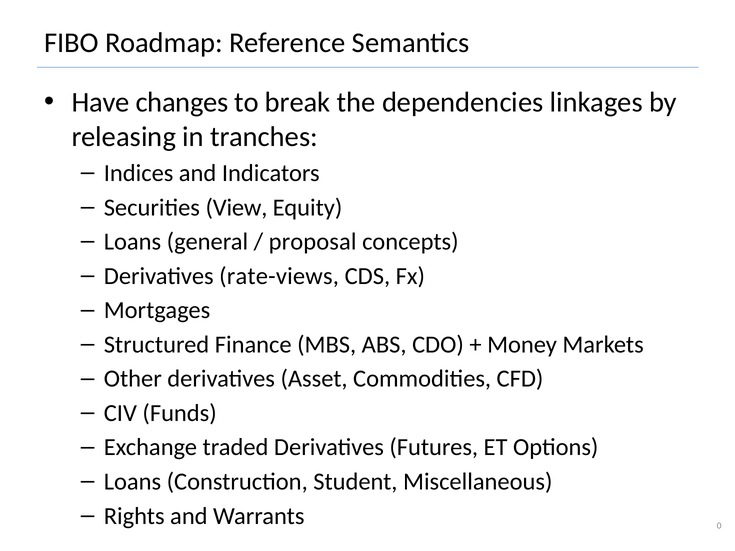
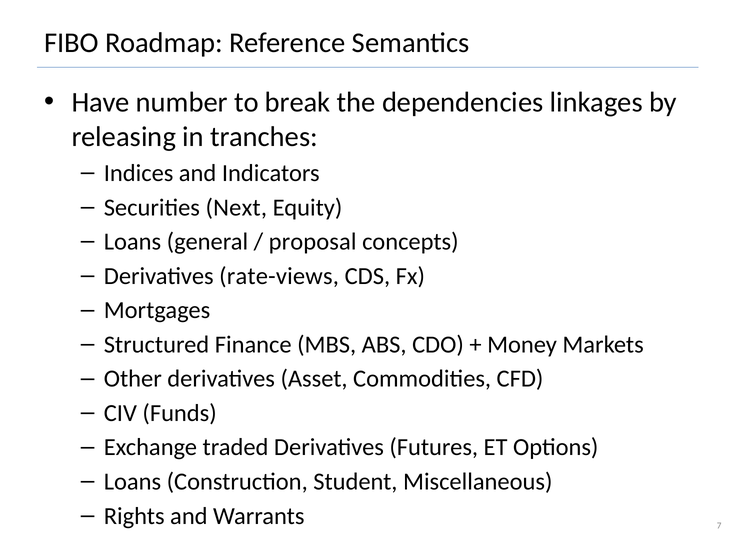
changes: changes -> number
View: View -> Next
0: 0 -> 7
